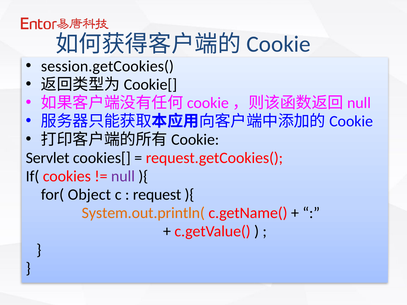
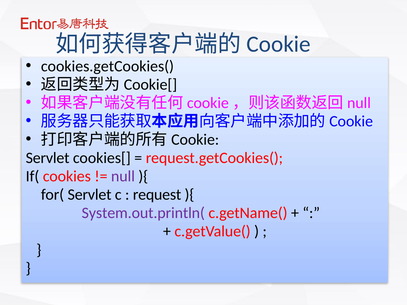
session.getCookies(: session.getCookies( -> cookies.getCookies(
for( Object: Object -> Servlet
System.out.println( colour: orange -> purple
